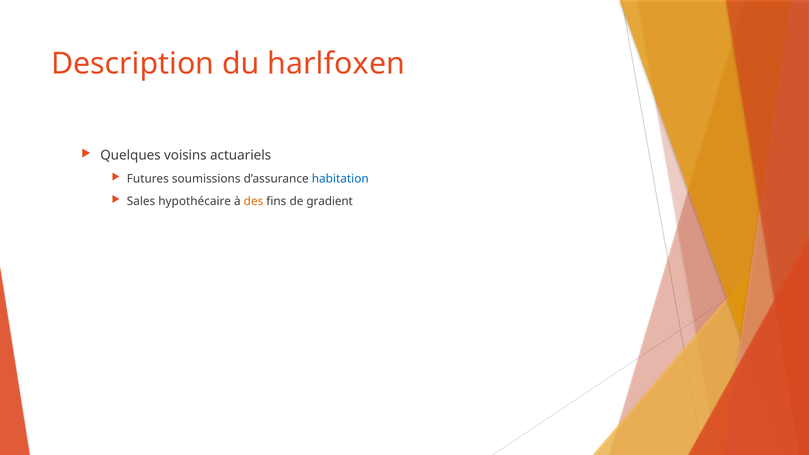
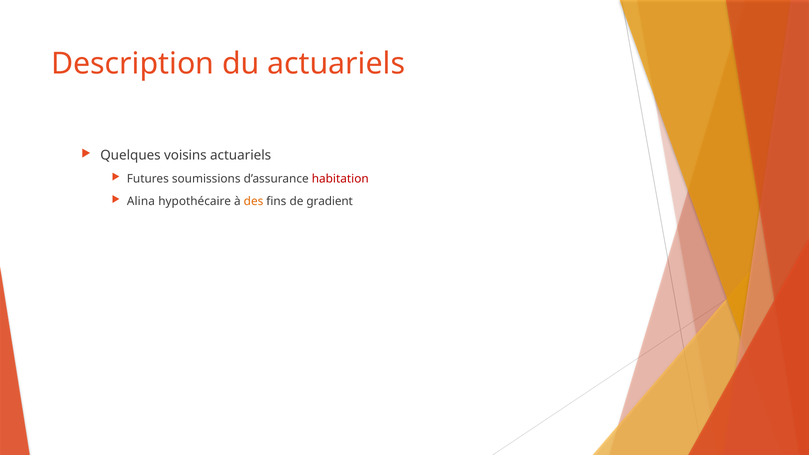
du harlfoxen: harlfoxen -> actuariels
habitation colour: blue -> red
Sales: Sales -> Alina
